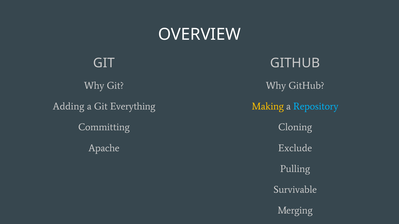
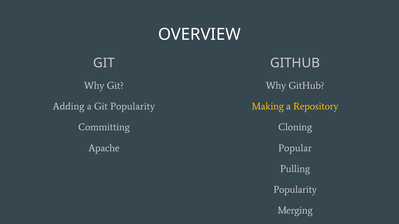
Git Everything: Everything -> Popularity
Repository colour: light blue -> yellow
Exclude: Exclude -> Popular
Survivable at (295, 190): Survivable -> Popularity
